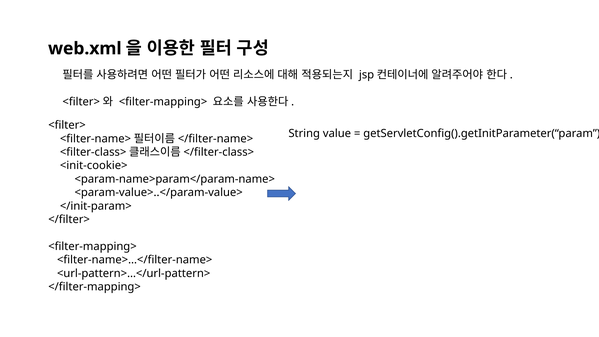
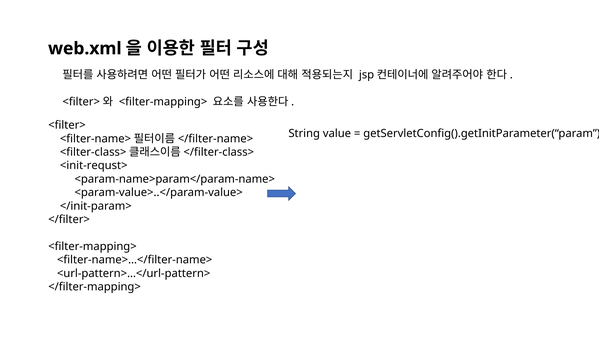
<init-cookie>: <init-cookie> -> <init-requst>
